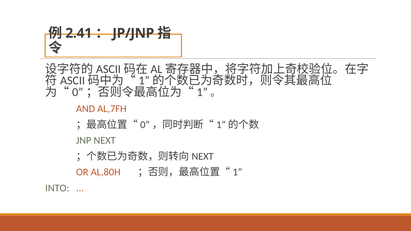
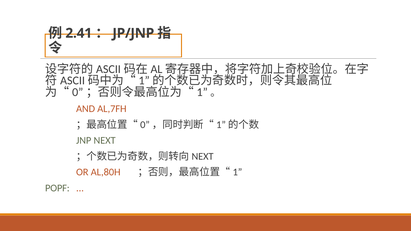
INTO: INTO -> POPF
